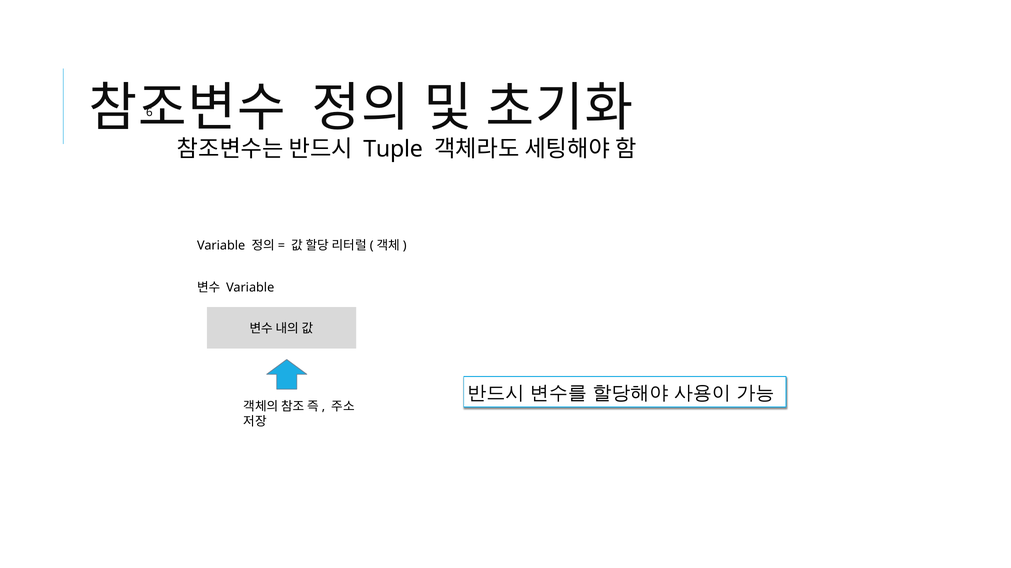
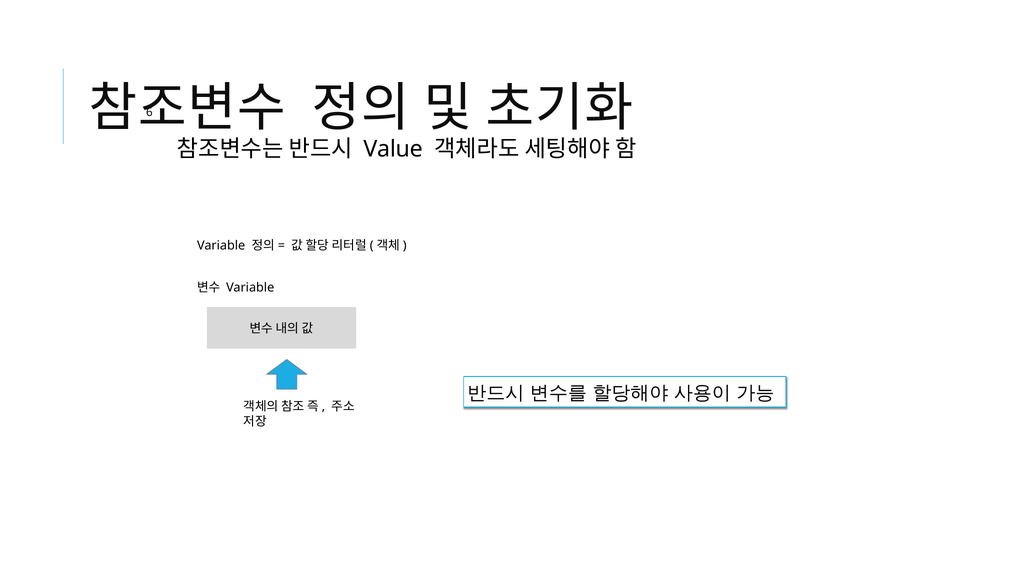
Tuple: Tuple -> Value
